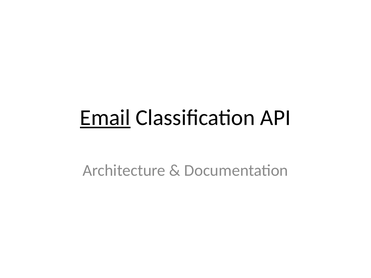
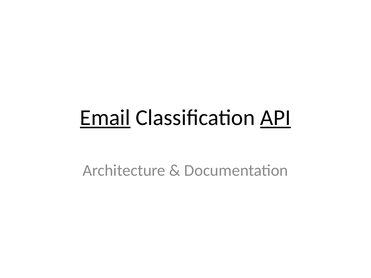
API underline: none -> present
